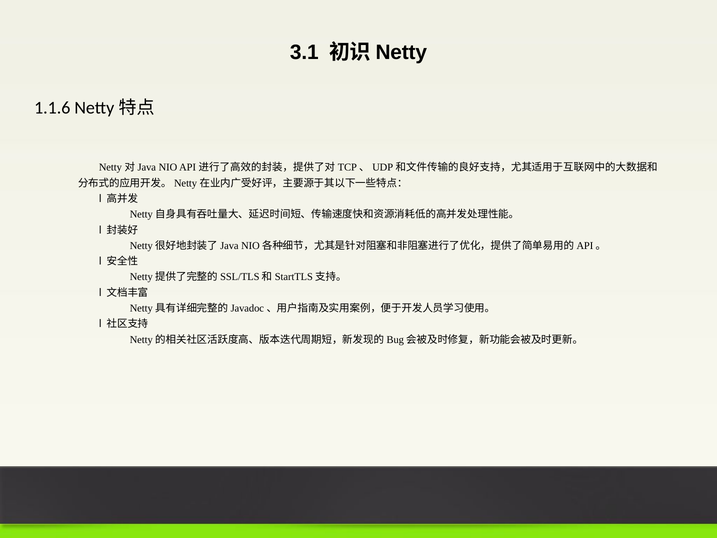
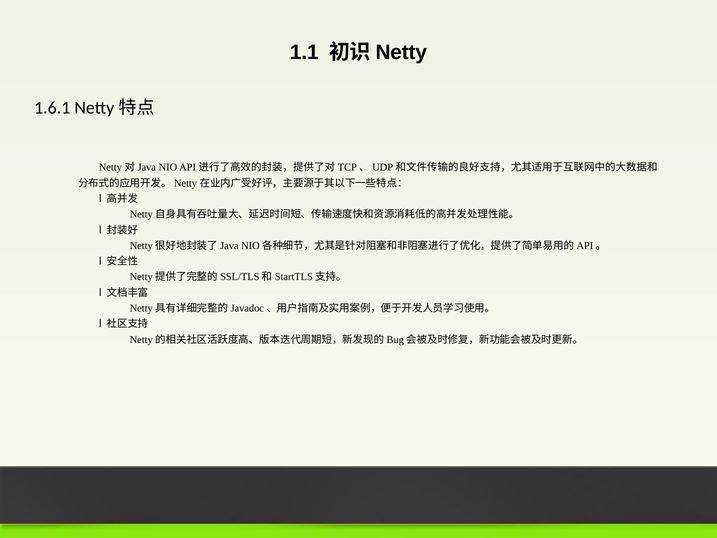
3.1: 3.1 -> 1.1
1.1.6: 1.1.6 -> 1.6.1
